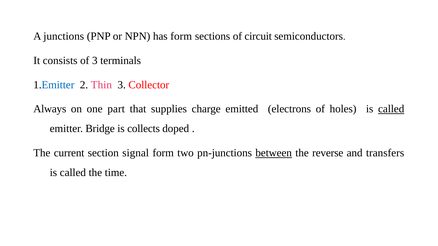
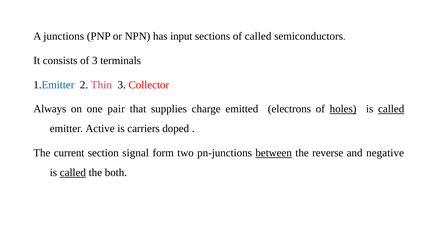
has form: form -> input
of circuit: circuit -> called
part: part -> pair
holes underline: none -> present
Bridge: Bridge -> Active
collects: collects -> carriers
transfers: transfers -> negative
called at (73, 173) underline: none -> present
time: time -> both
